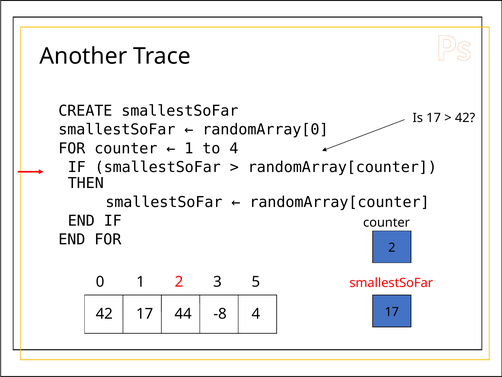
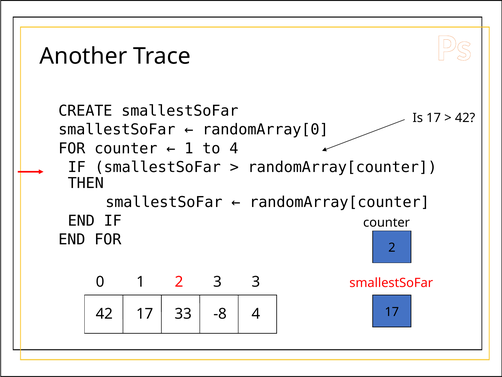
3 5: 5 -> 3
44: 44 -> 33
